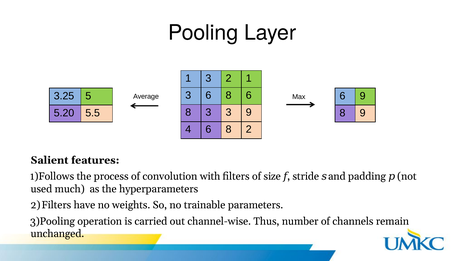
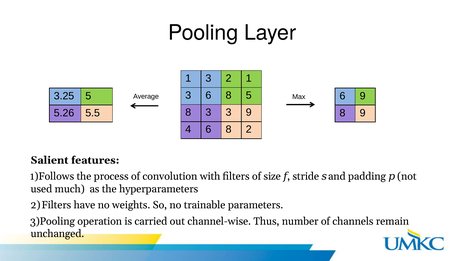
8 6: 6 -> 5
5.20: 5.20 -> 5.26
